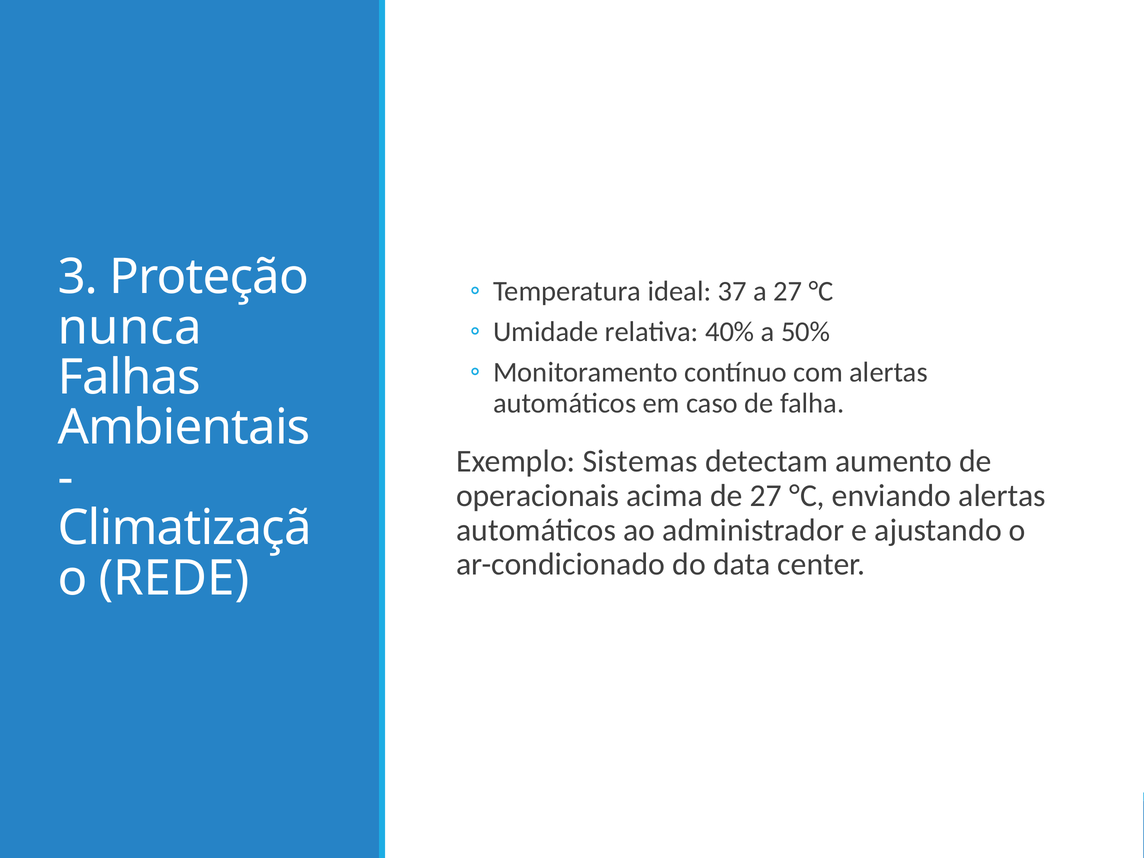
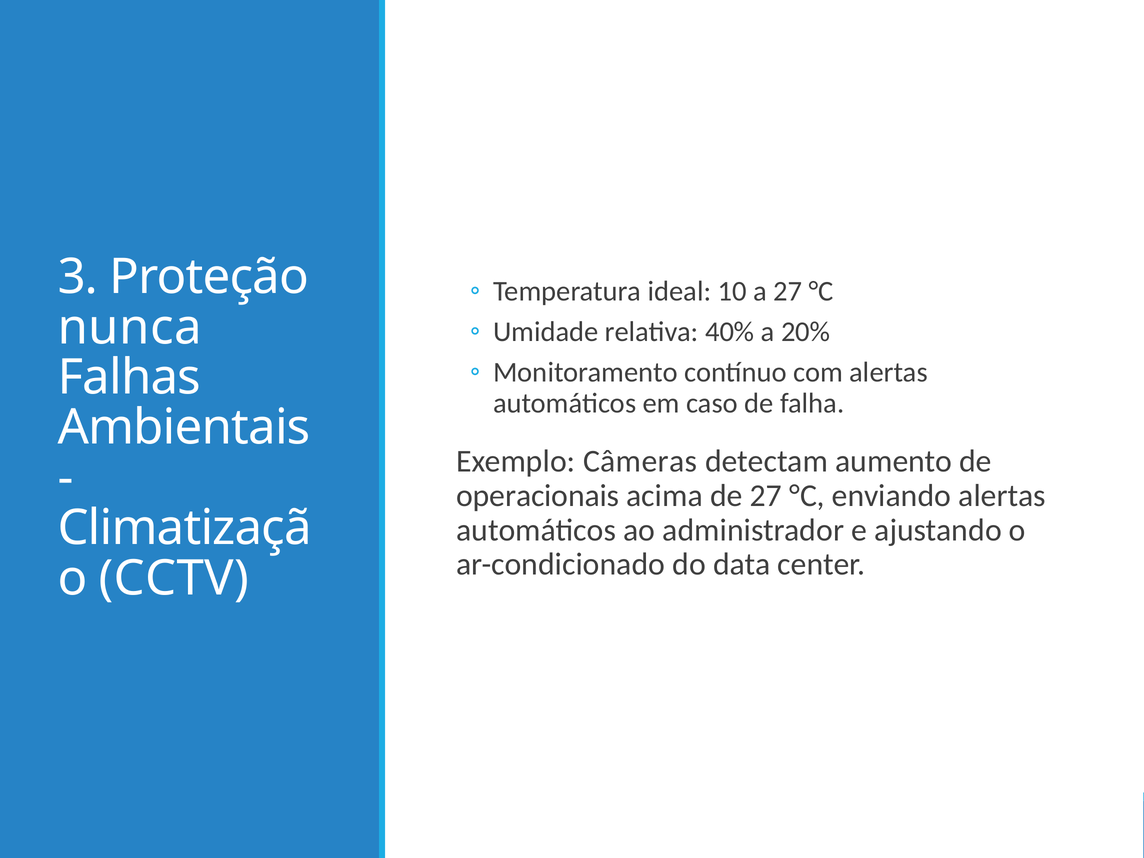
37: 37 -> 10
50%: 50% -> 20%
Sistemas: Sistemas -> Câmeras
REDE: REDE -> CCTV
